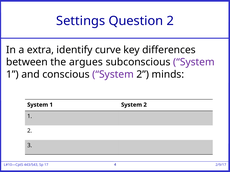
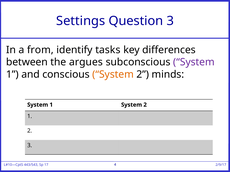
Question 2: 2 -> 3
extra: extra -> from
curve: curve -> tasks
System at (113, 75) colour: purple -> orange
